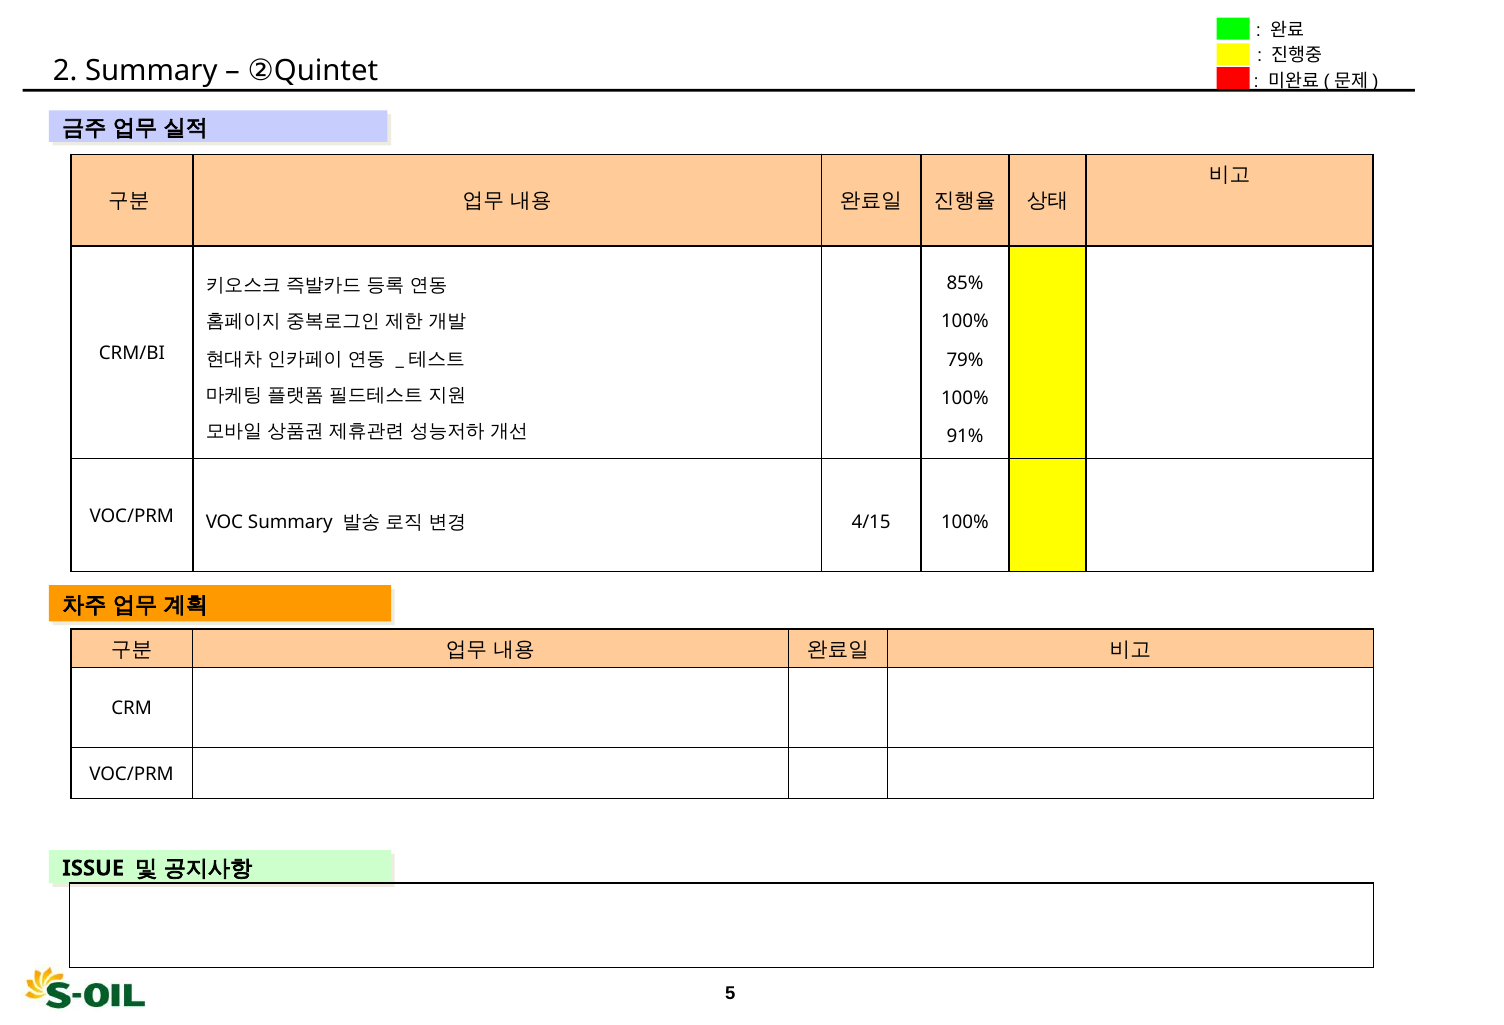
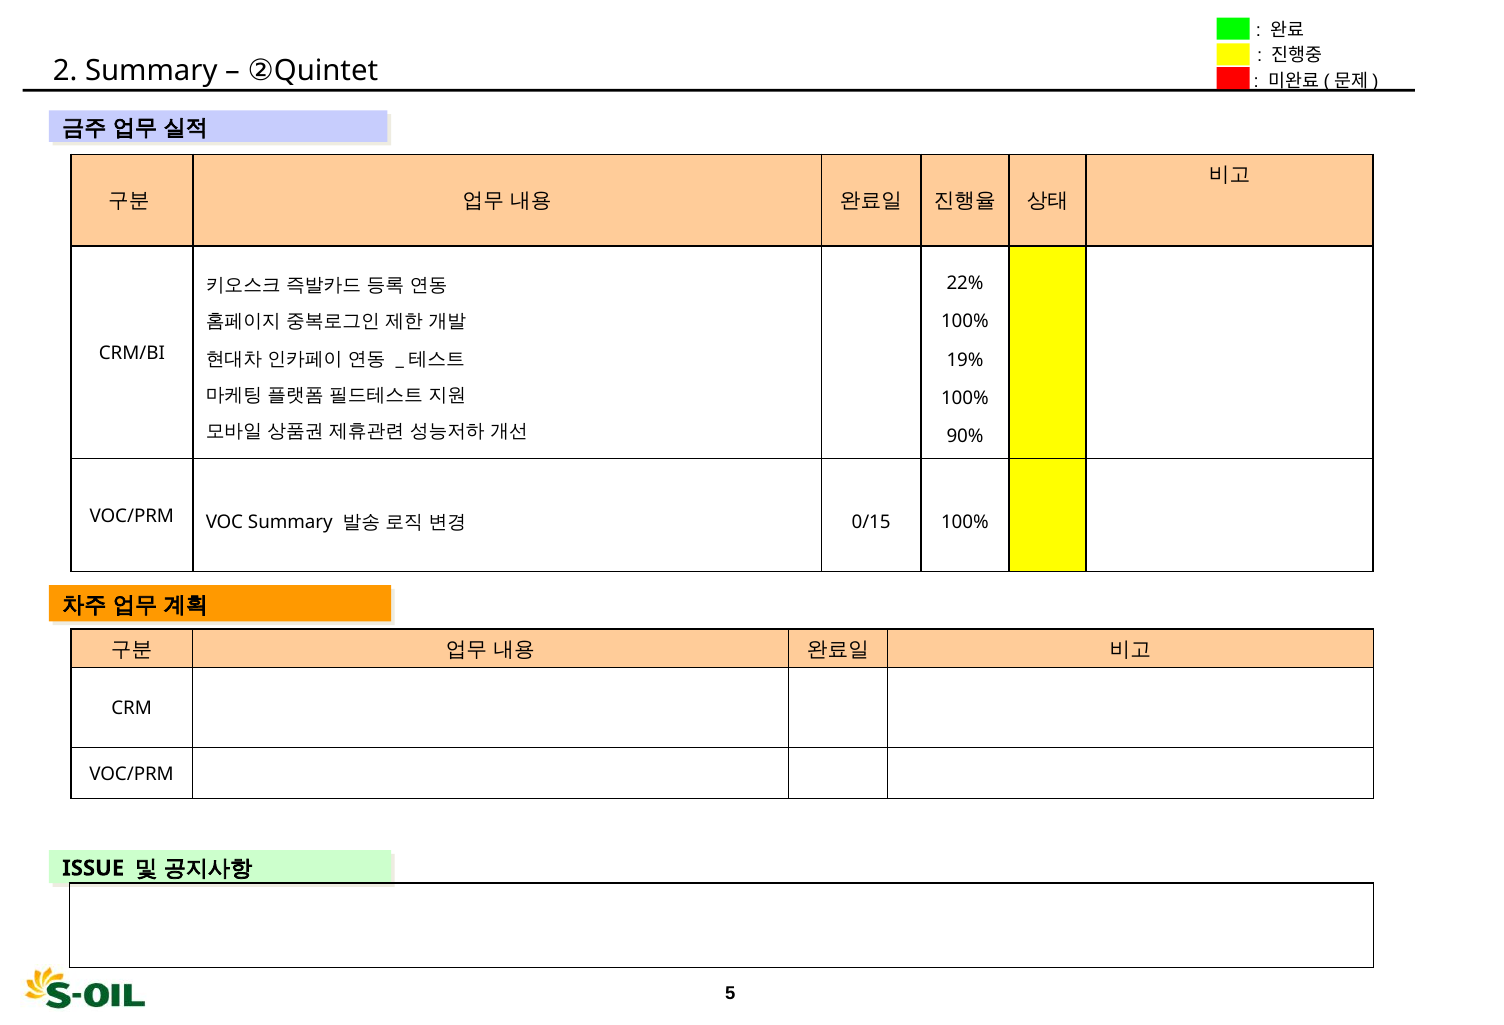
85%: 85% -> 22%
79%: 79% -> 19%
91%: 91% -> 90%
4/15: 4/15 -> 0/15
